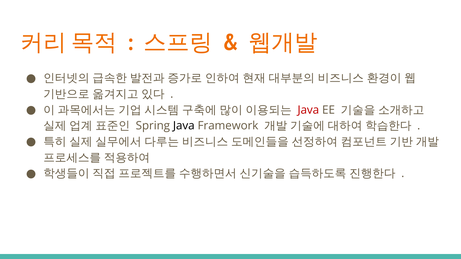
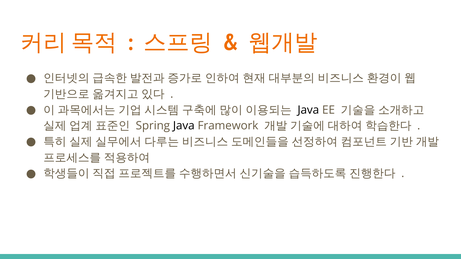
Java at (308, 110) colour: red -> black
